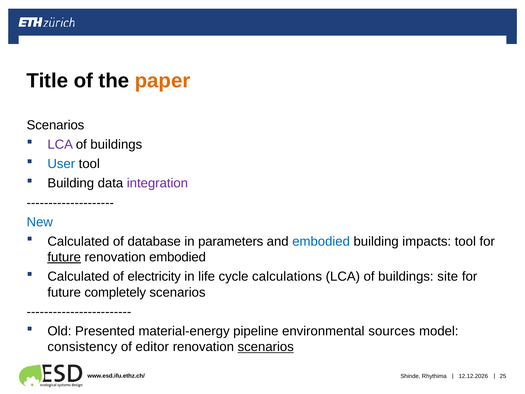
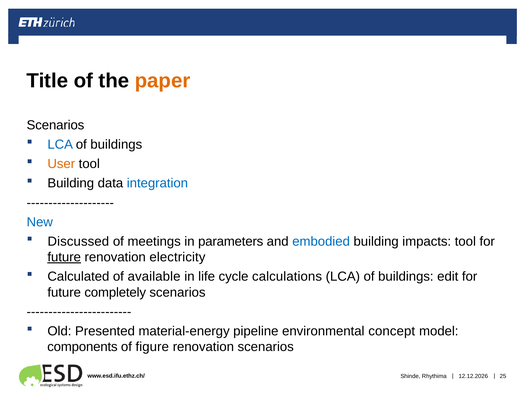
LCA at (60, 144) colour: purple -> blue
User colour: blue -> orange
integration colour: purple -> blue
Calculated at (78, 241): Calculated -> Discussed
database: database -> meetings
renovation embodied: embodied -> electricity
electricity: electricity -> available
site: site -> edit
sources: sources -> concept
consistency: consistency -> components
editor: editor -> figure
scenarios at (266, 347) underline: present -> none
